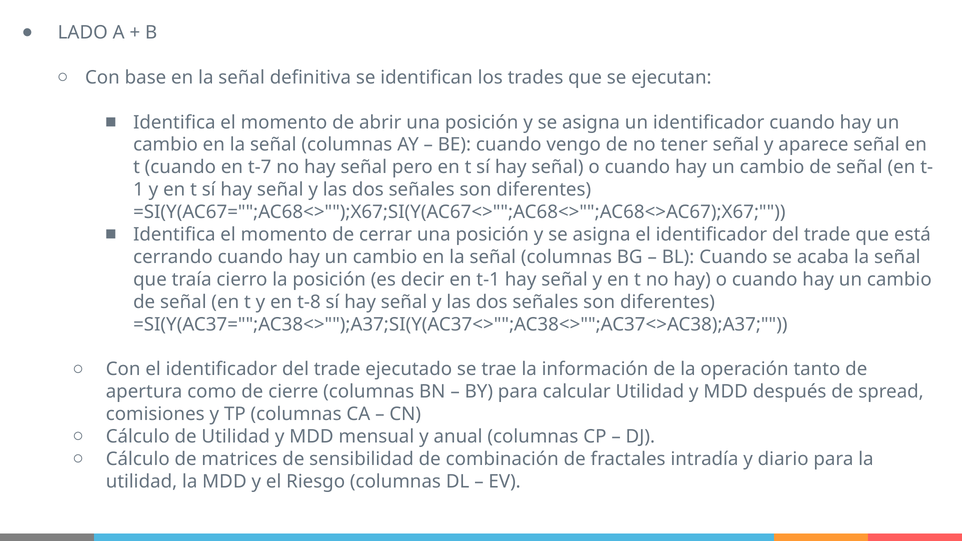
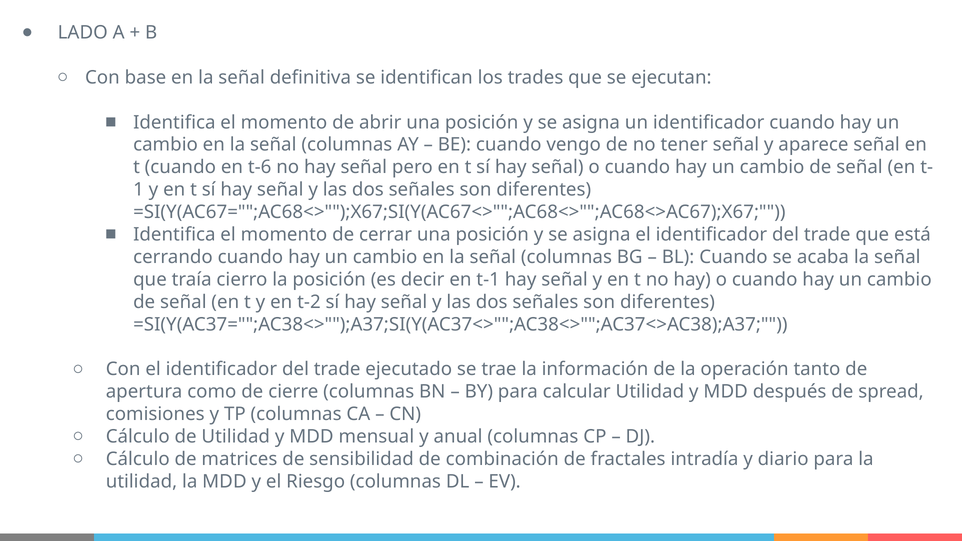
t-7: t-7 -> t-6
t-8: t-8 -> t-2
